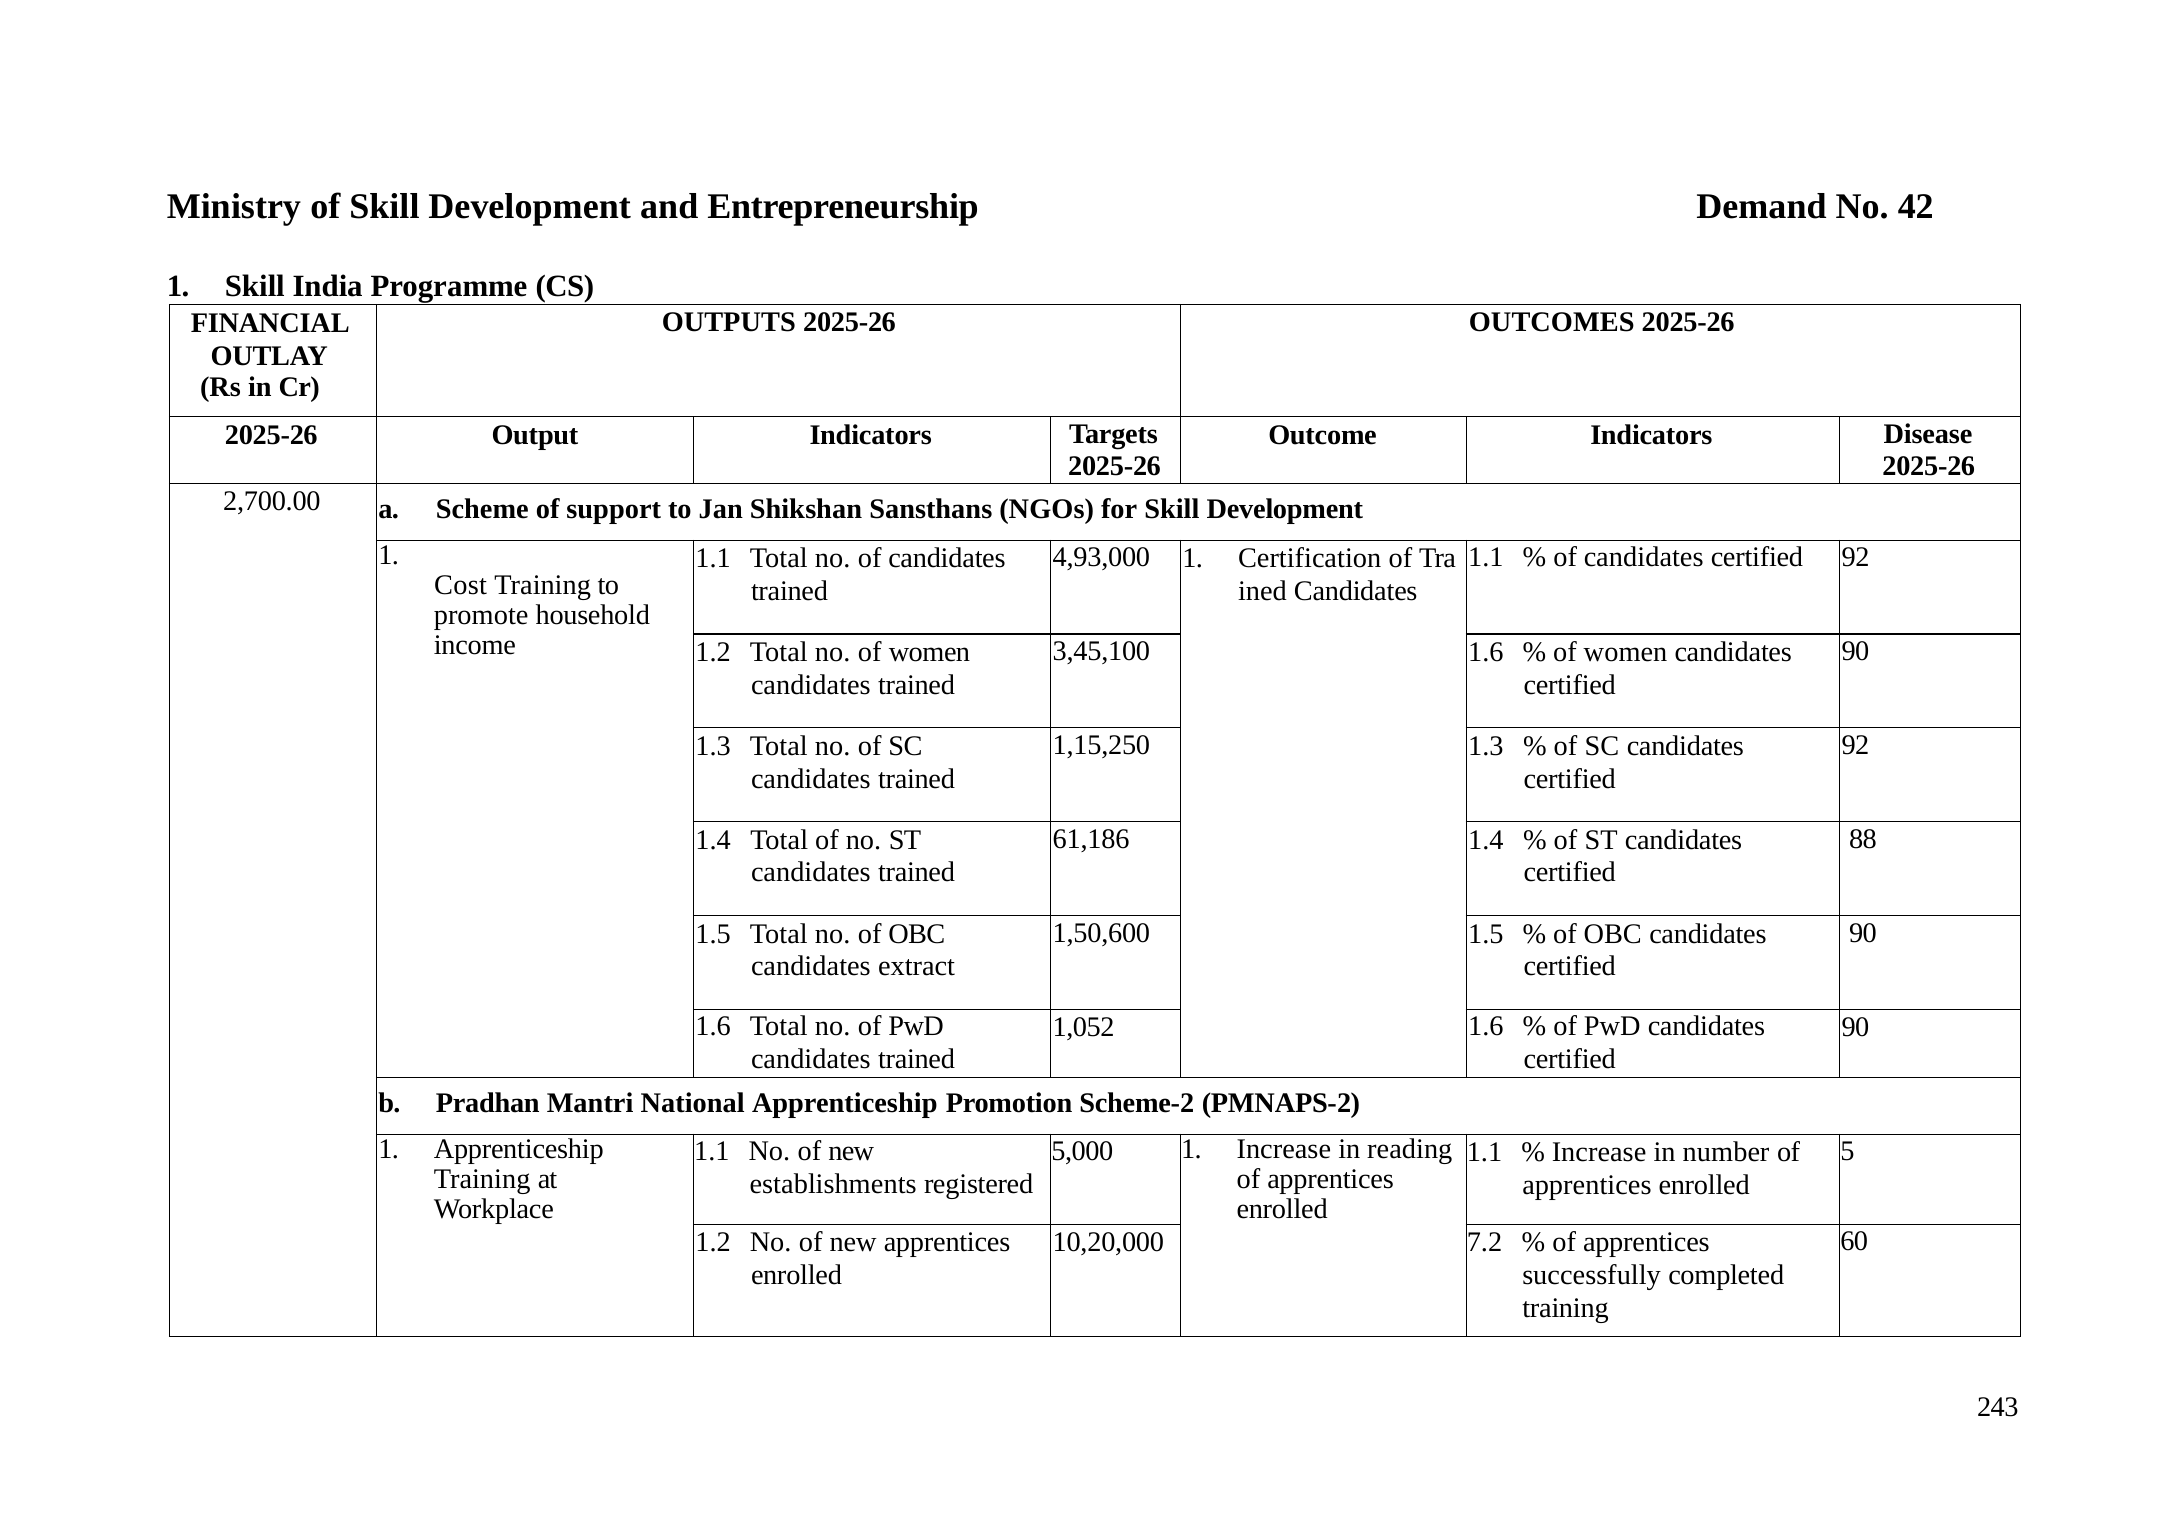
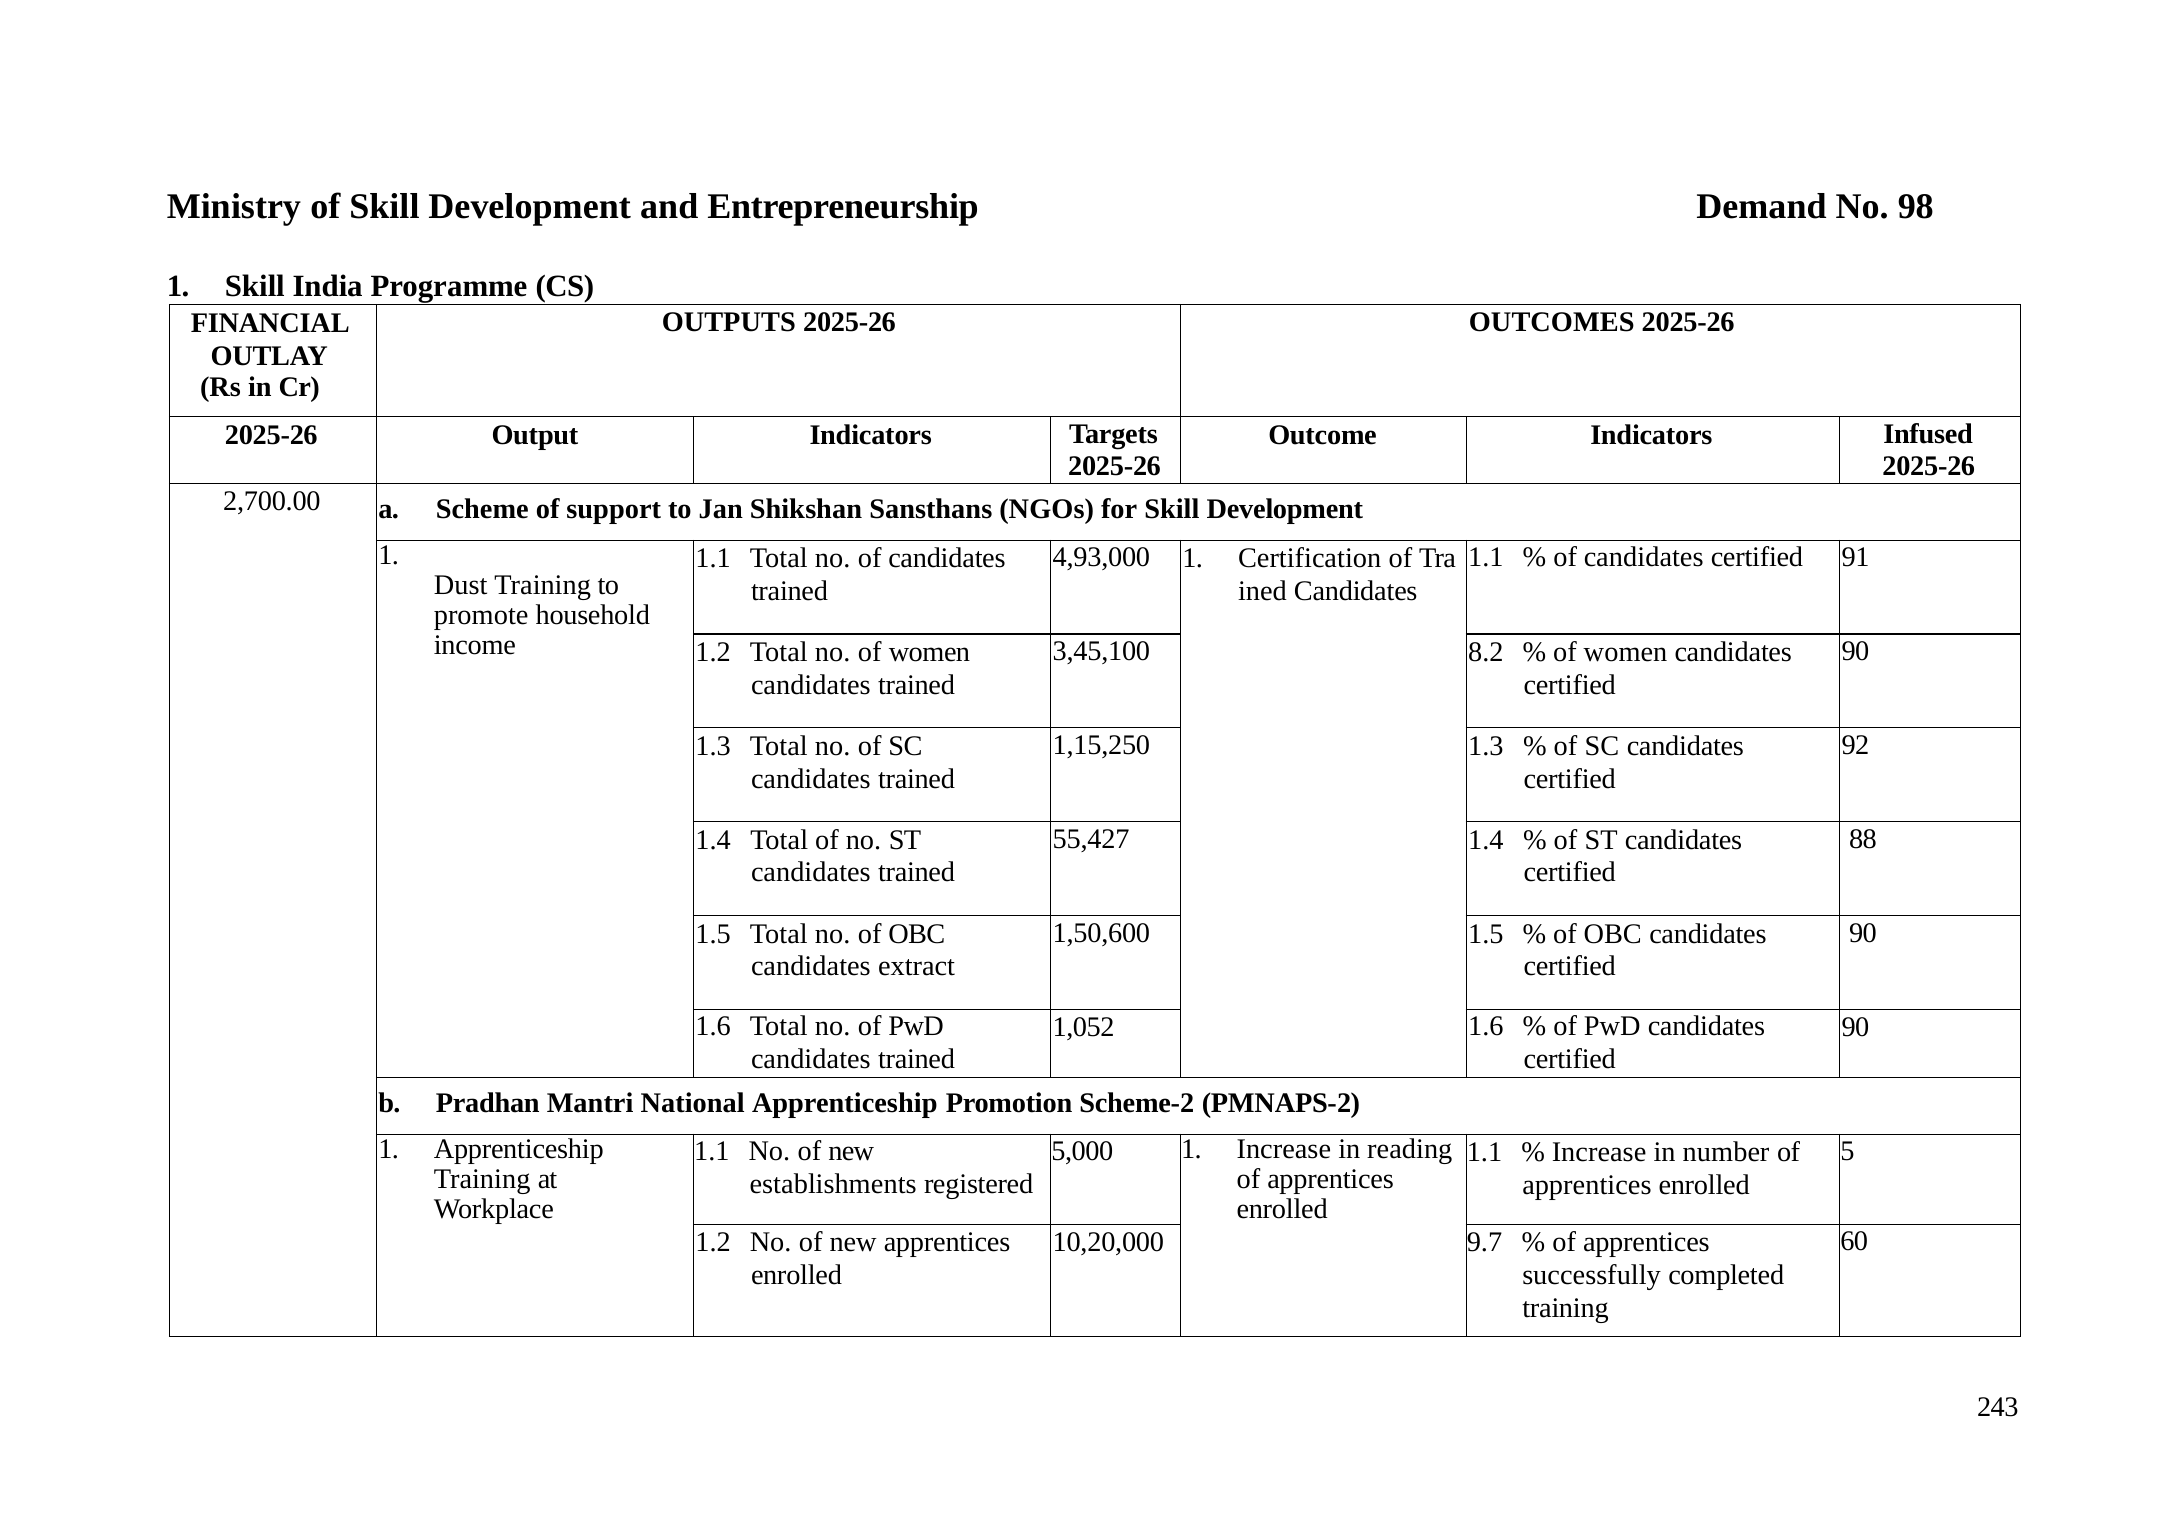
42: 42 -> 98
Disease: Disease -> Infused
of candidates certified 92: 92 -> 91
Cost: Cost -> Dust
3,45,100 1.6: 1.6 -> 8.2
61,186: 61,186 -> 55,427
7.2: 7.2 -> 9.7
